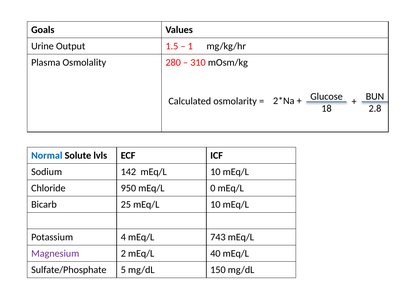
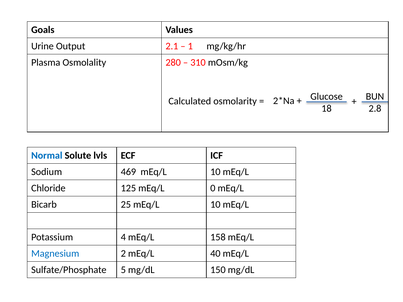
1.5: 1.5 -> 2.1
142: 142 -> 469
950: 950 -> 125
743: 743 -> 158
Magnesium colour: purple -> blue
